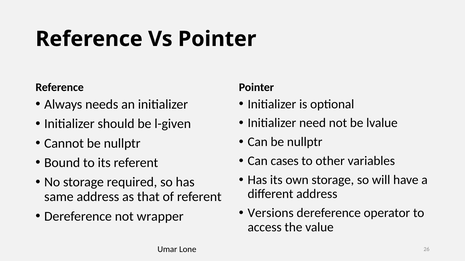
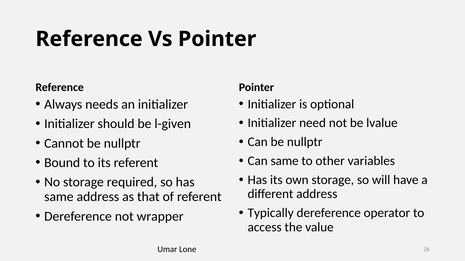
Can cases: cases -> same
Versions: Versions -> Typically
